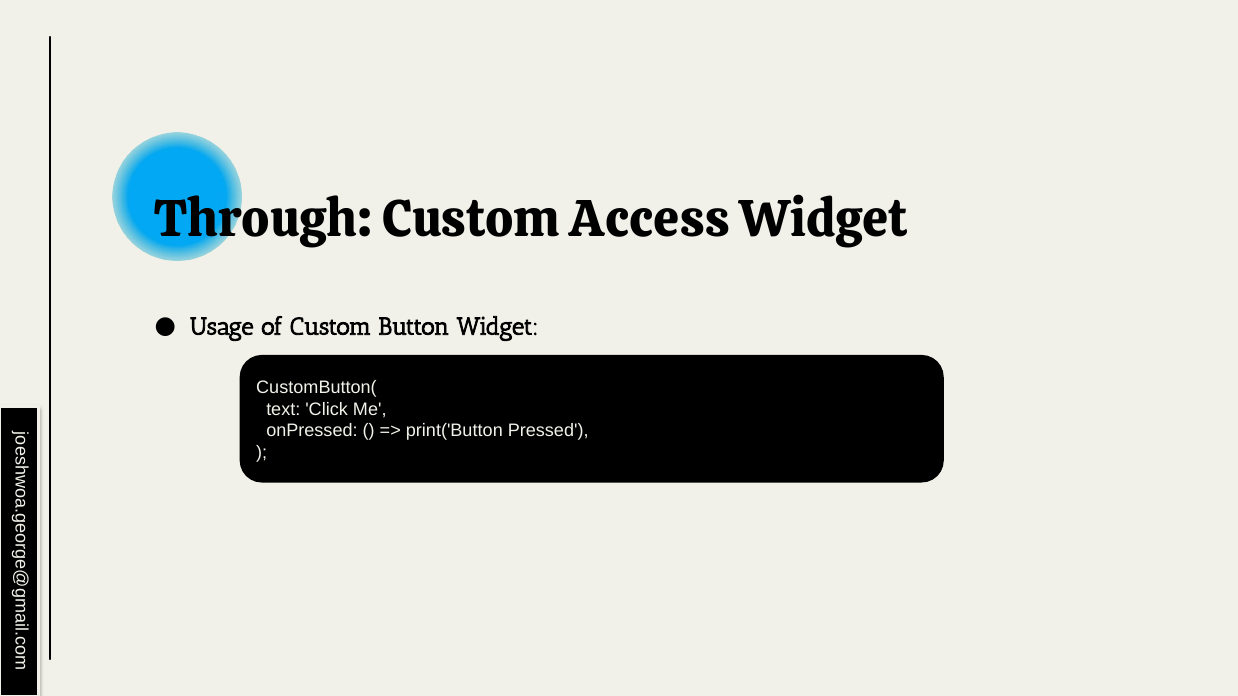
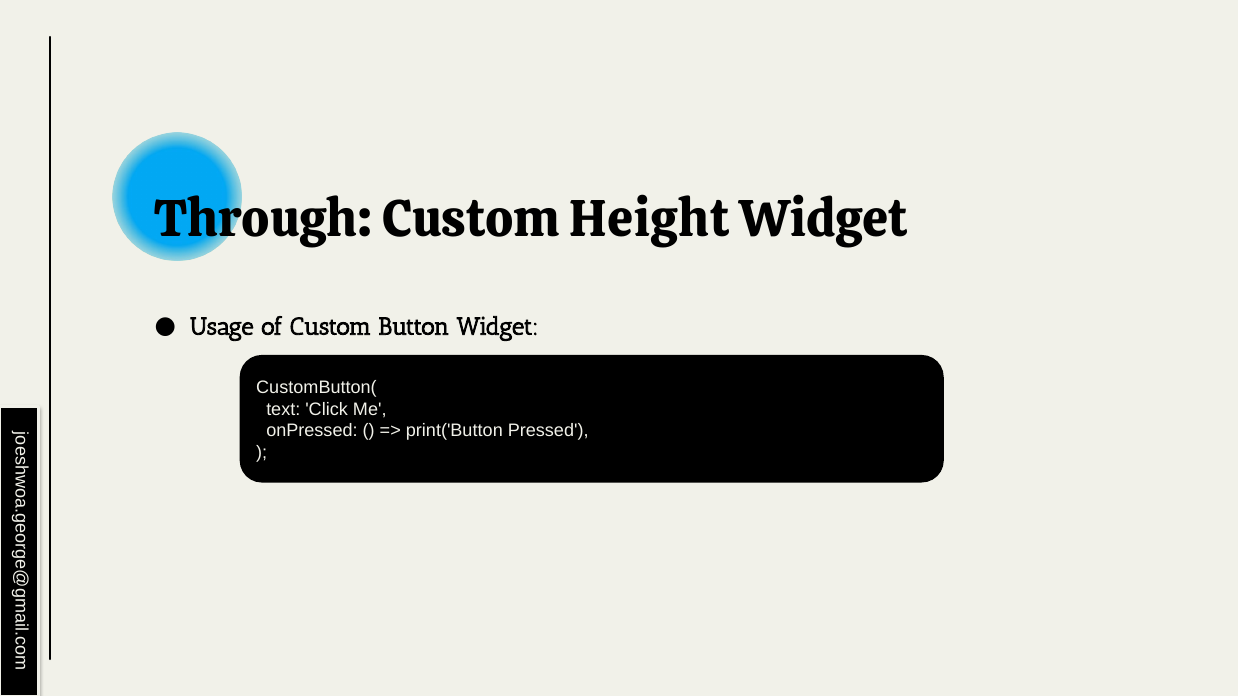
Access: Access -> Height
